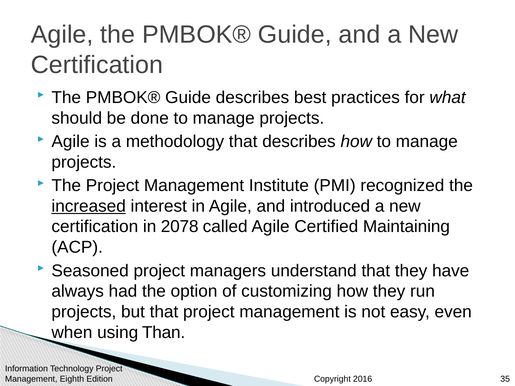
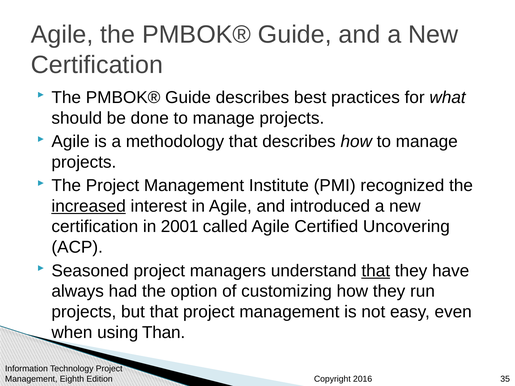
2078: 2078 -> 2001
Maintaining: Maintaining -> Uncovering
that at (376, 271) underline: none -> present
